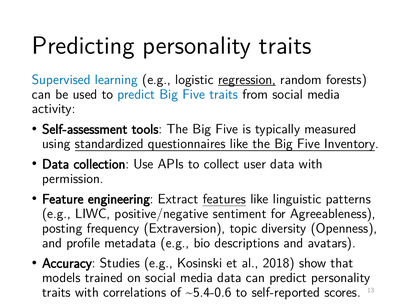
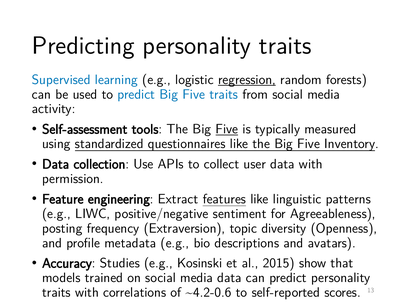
Five at (227, 129) underline: none -> present
2018: 2018 -> 2015
~5.4-0.6: ~5.4-0.6 -> ~4.2-0.6
